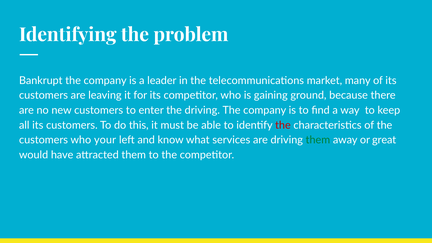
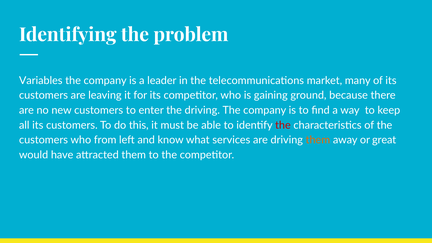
Bankrupt: Bankrupt -> Variables
your: your -> from
them at (318, 140) colour: green -> orange
